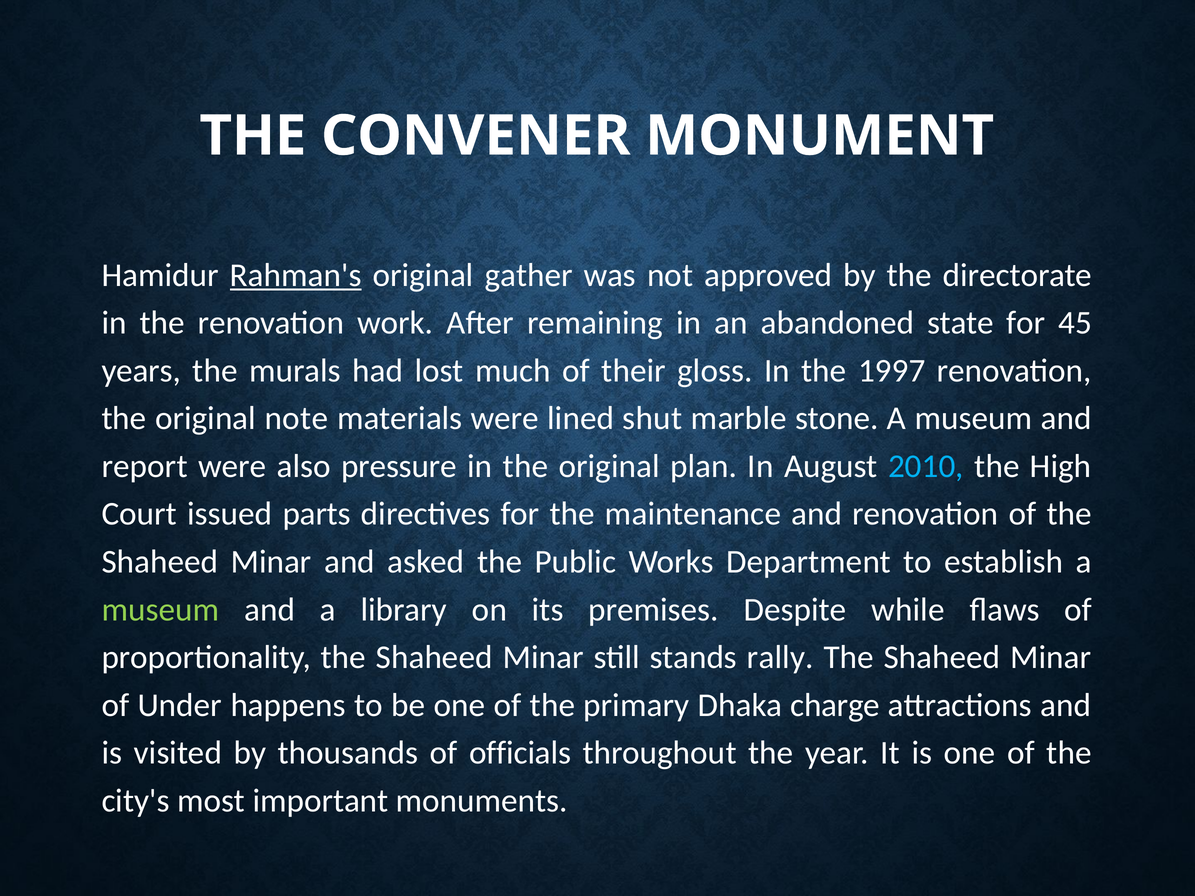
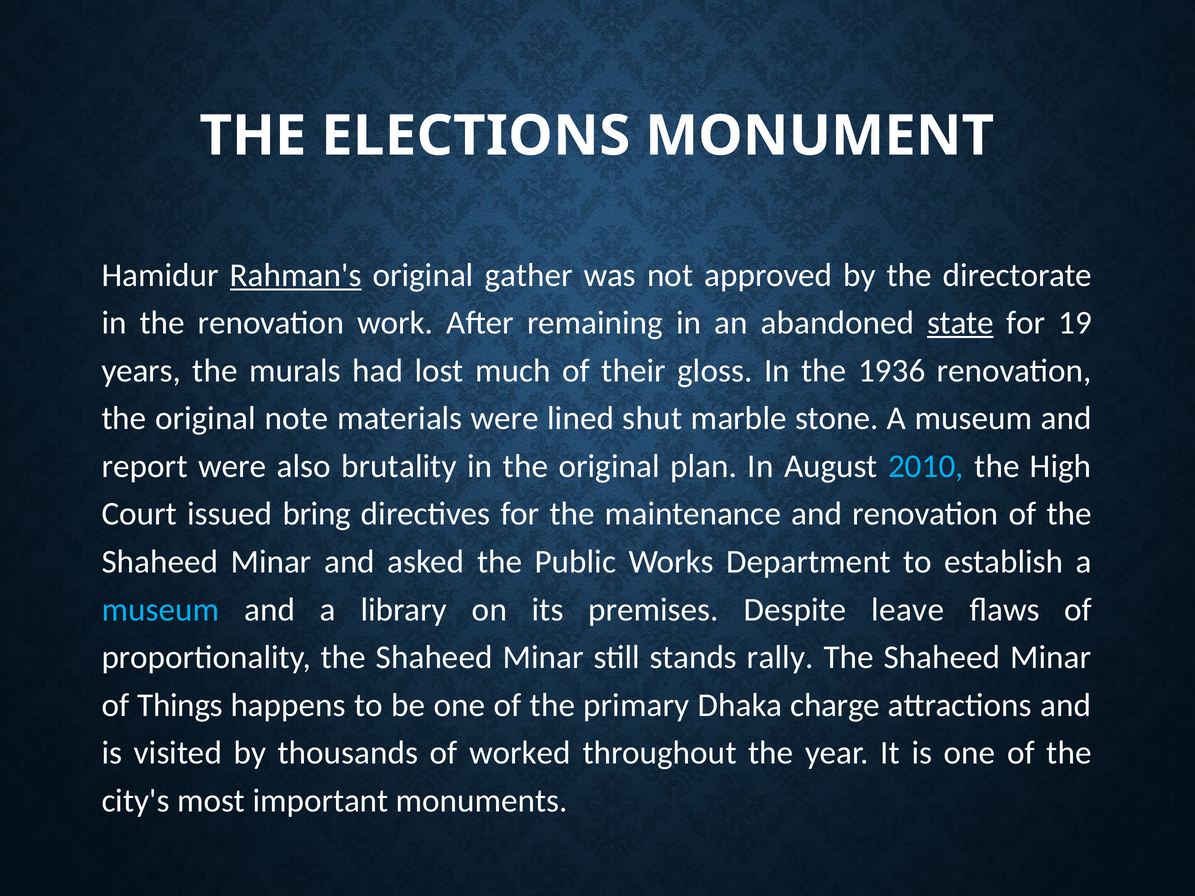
CONVENER: CONVENER -> ELECTIONS
state underline: none -> present
45: 45 -> 19
1997: 1997 -> 1936
pressure: pressure -> brutality
parts: parts -> bring
museum at (160, 610) colour: light green -> light blue
while: while -> leave
Under: Under -> Things
officials: officials -> worked
